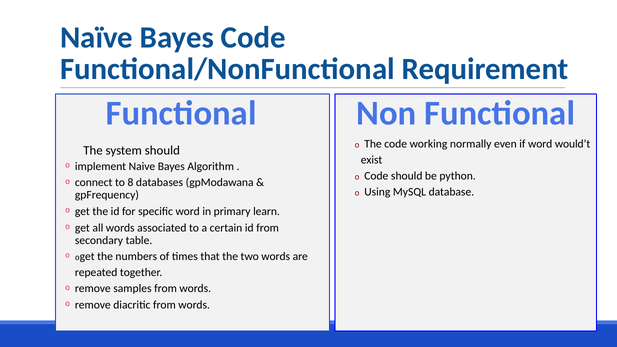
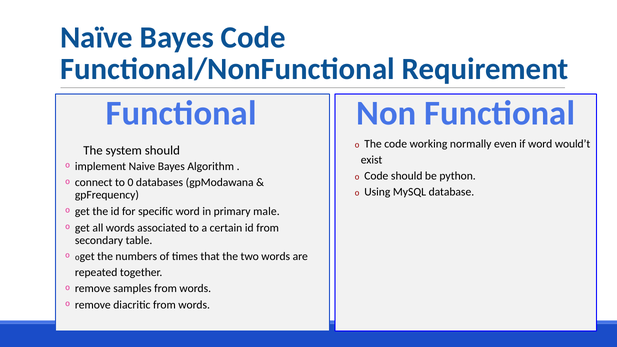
8: 8 -> 0
learn: learn -> male
